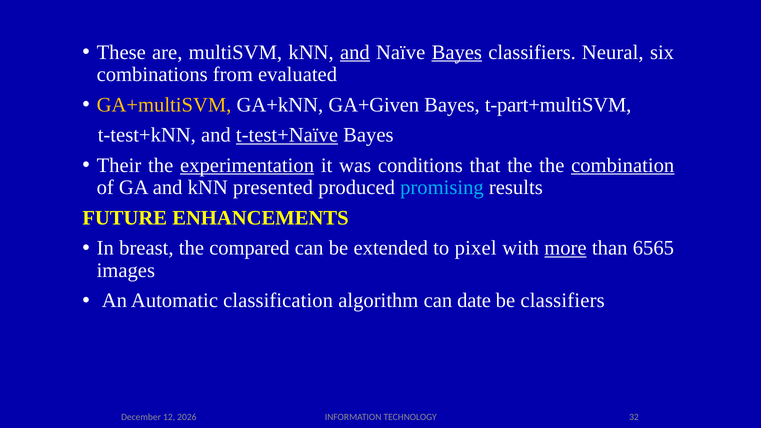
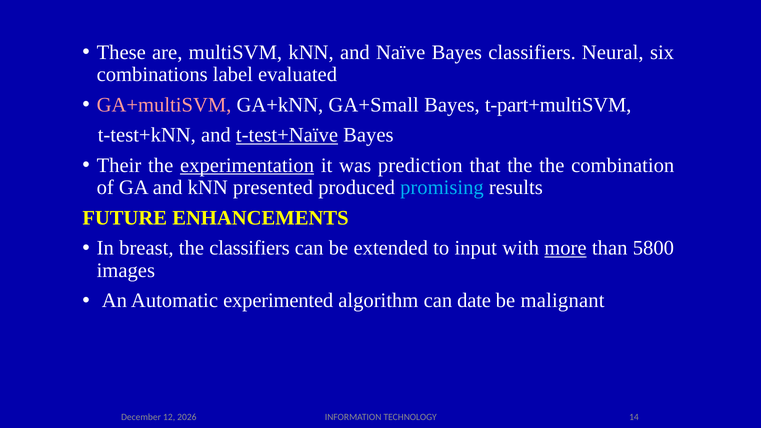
and at (355, 52) underline: present -> none
Bayes at (457, 52) underline: present -> none
from: from -> label
GA+multiSVM colour: yellow -> pink
GA+Given: GA+Given -> GA+Small
conditions: conditions -> prediction
combination underline: present -> none
the compared: compared -> classifiers
pixel: pixel -> input
6565: 6565 -> 5800
classification: classification -> experimented
be classifiers: classifiers -> malignant
32: 32 -> 14
